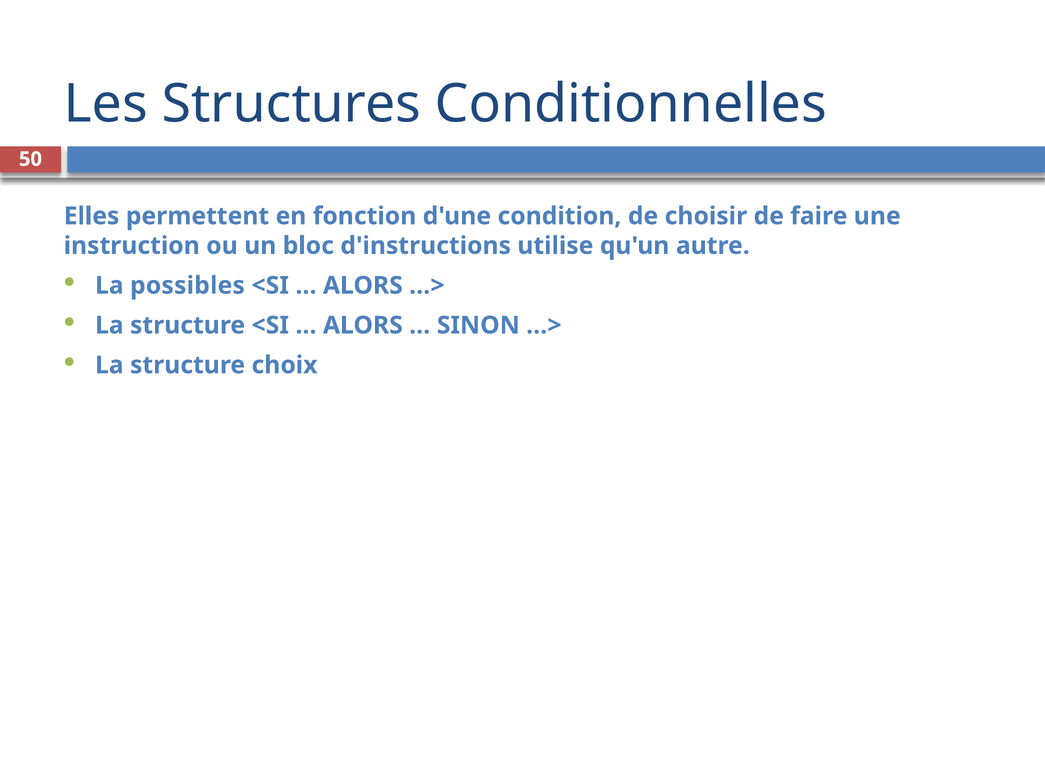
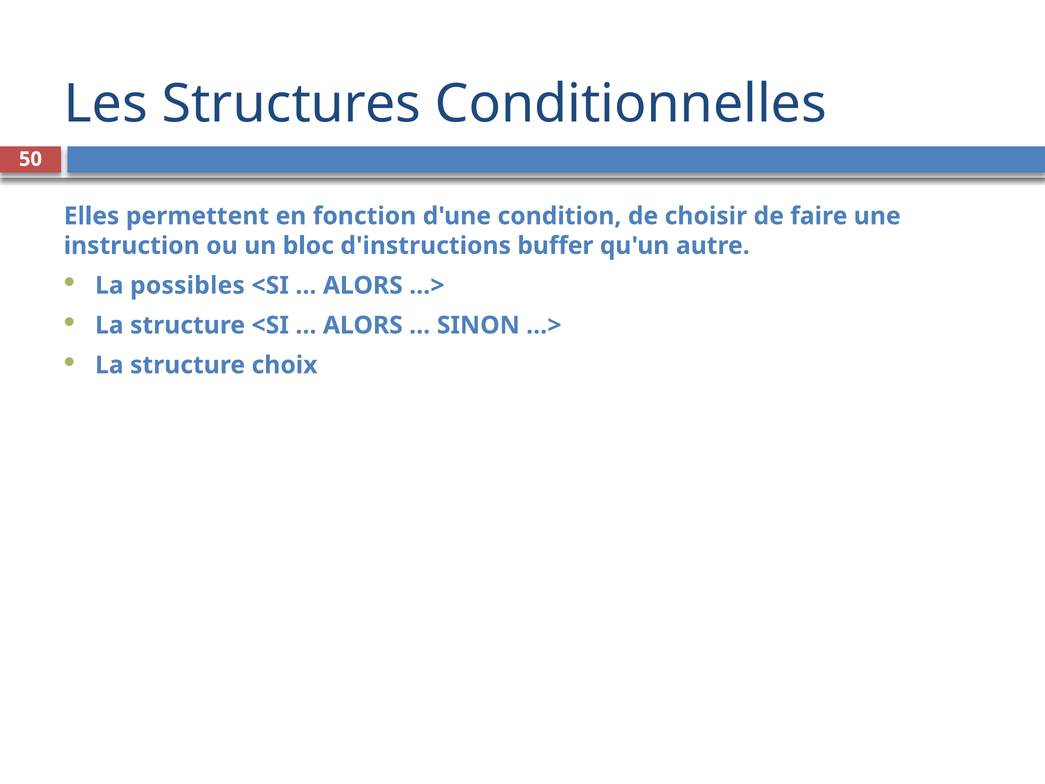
utilise: utilise -> buffer
